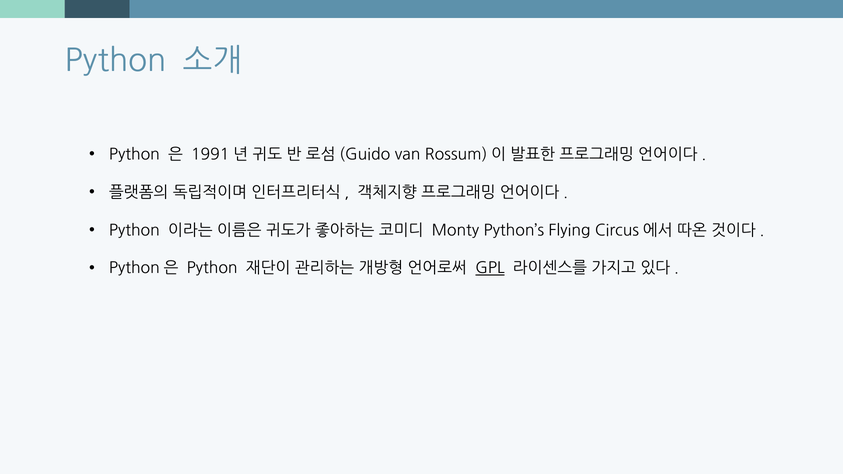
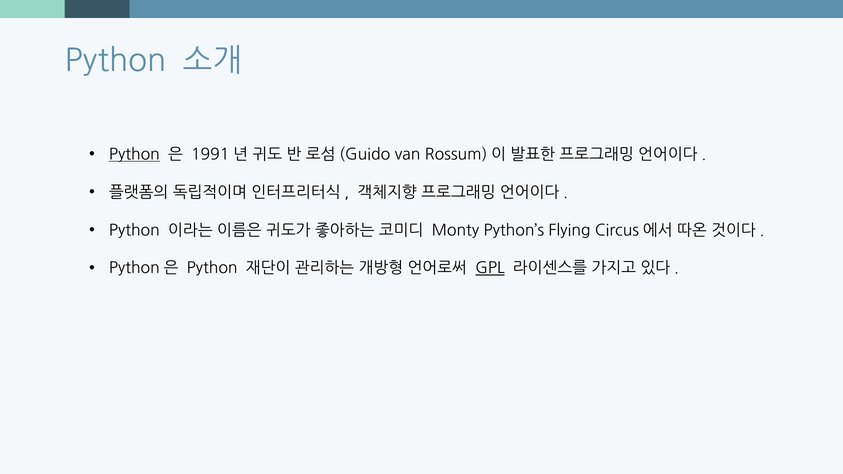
Python at (134, 155) underline: none -> present
